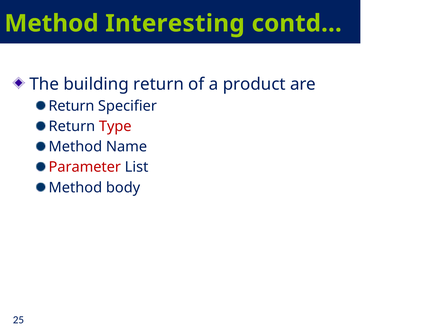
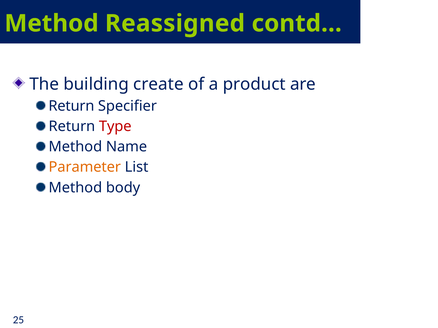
Interesting: Interesting -> Reassigned
building return: return -> create
Parameter colour: red -> orange
